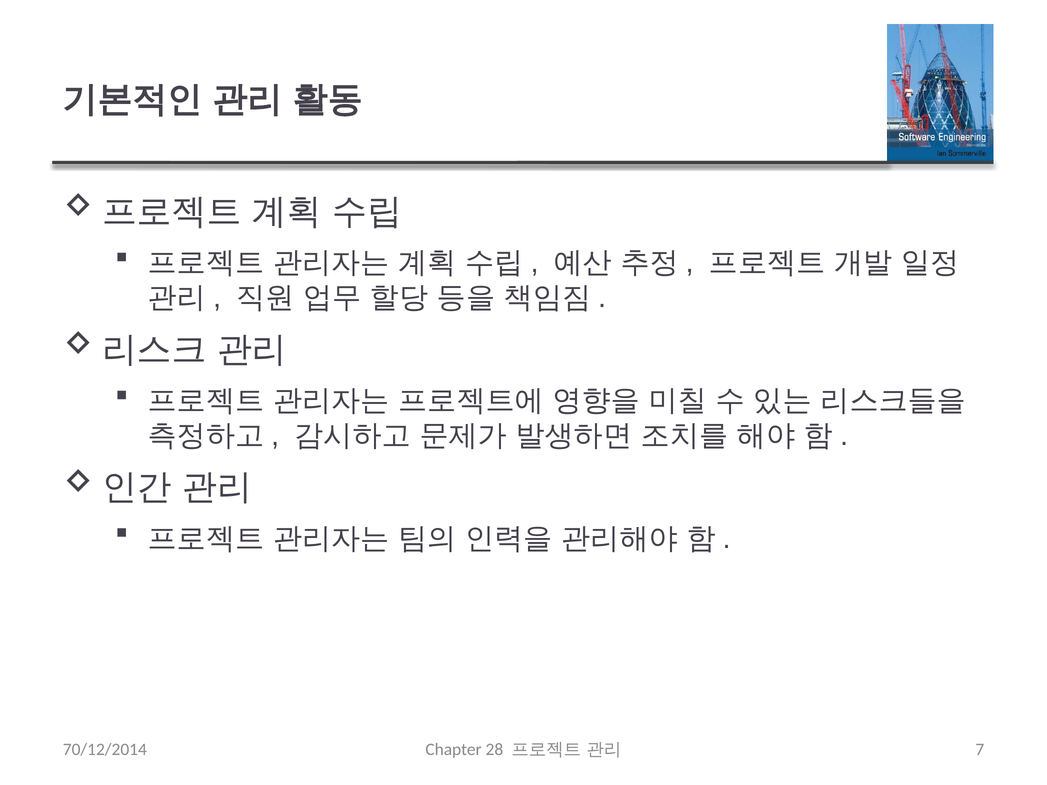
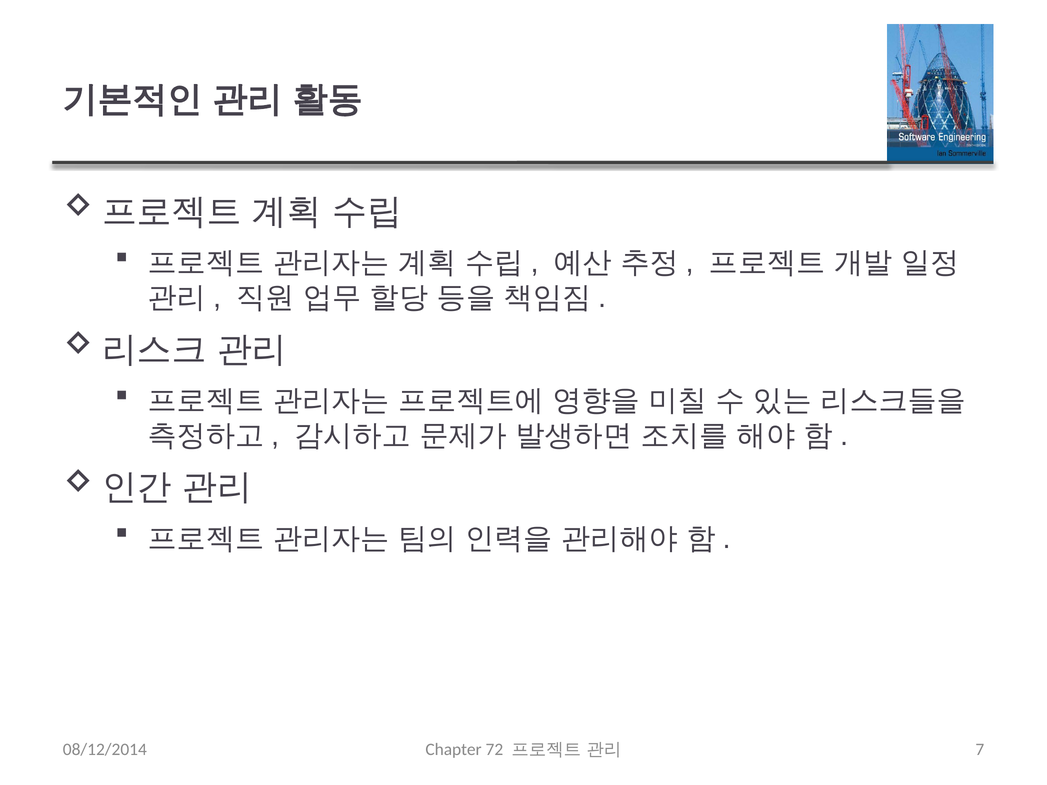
70/12/2014: 70/12/2014 -> 08/12/2014
28: 28 -> 72
